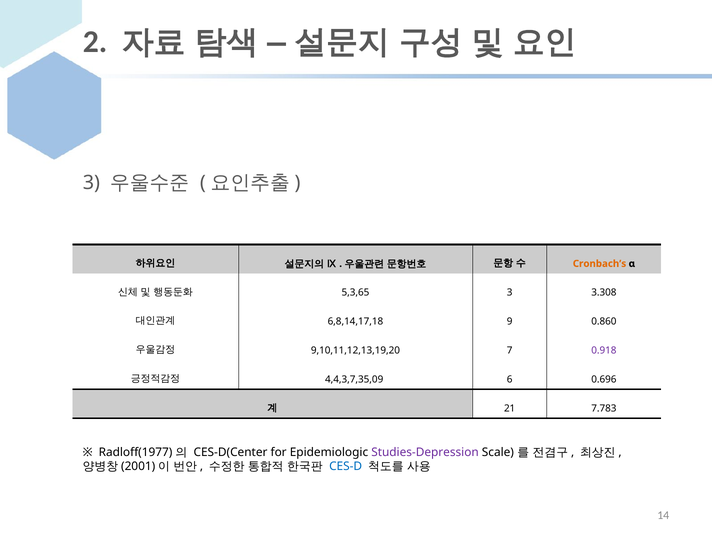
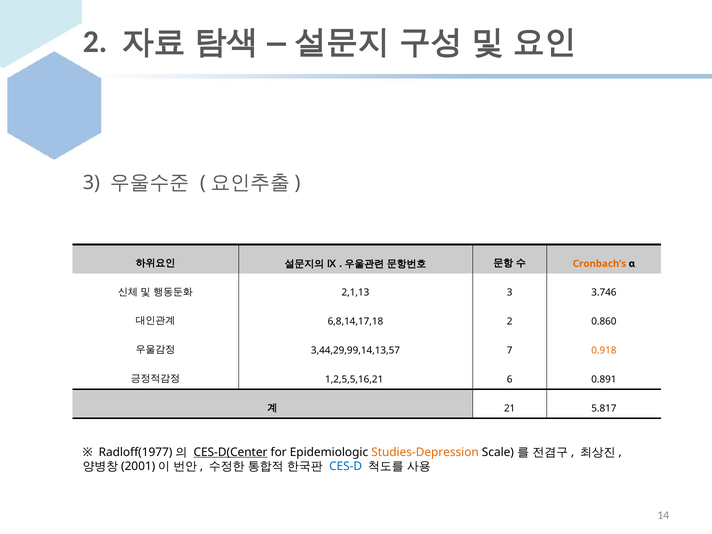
5,3,65: 5,3,65 -> 2,1,13
3.308: 3.308 -> 3.746
6,8,14,17,18 9: 9 -> 2
9,10,11,12,13,19,20: 9,10,11,12,13,19,20 -> 3,44,29,99,14,13,57
0.918 colour: purple -> orange
4,4,3,7,35,09: 4,4,3,7,35,09 -> 1,2,5,5,16,21
0.696: 0.696 -> 0.891
7.783: 7.783 -> 5.817
CES-D(Center underline: none -> present
Studies-Depression colour: purple -> orange
